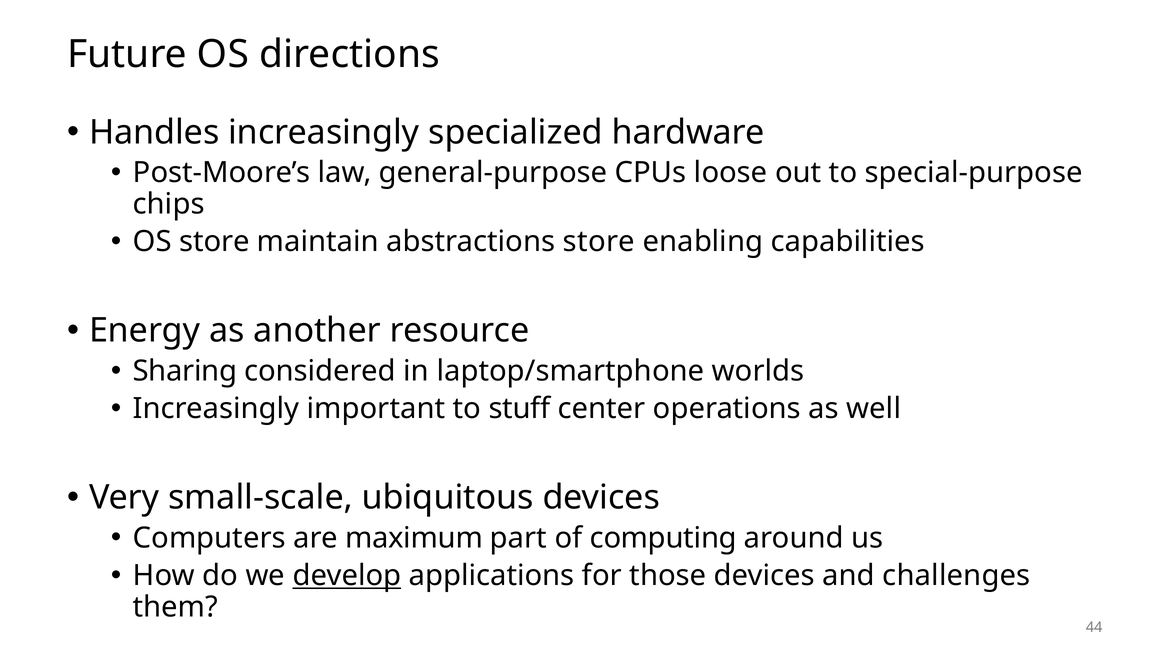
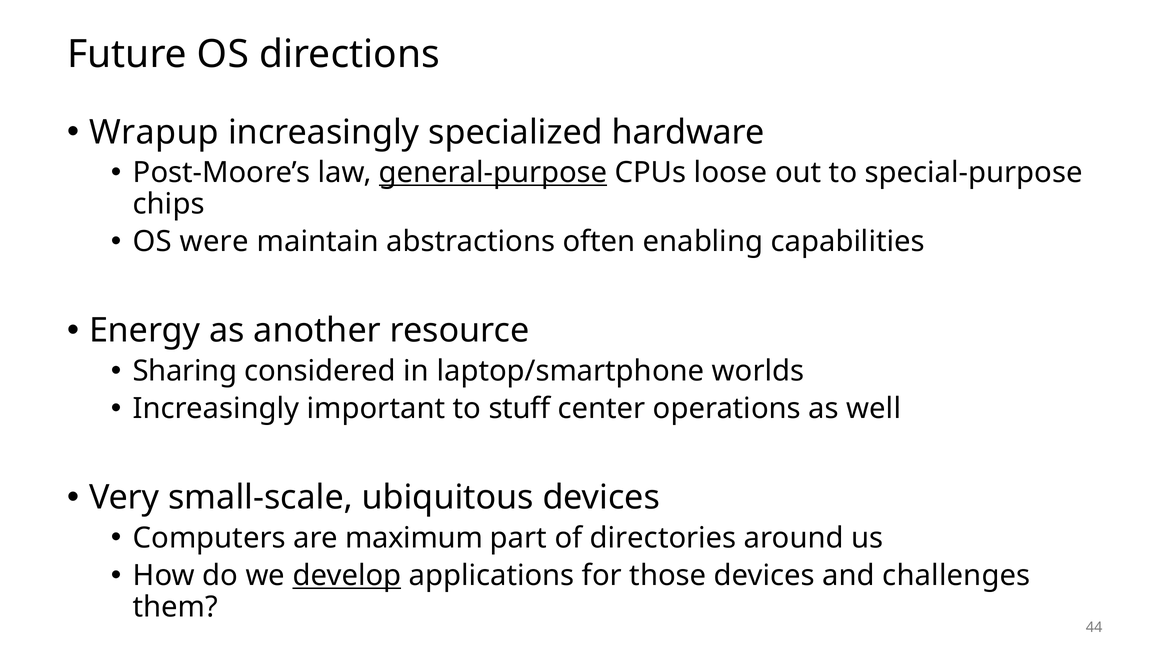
Handles: Handles -> Wrapup
general-purpose underline: none -> present
OS store: store -> were
abstractions store: store -> often
computing: computing -> directories
